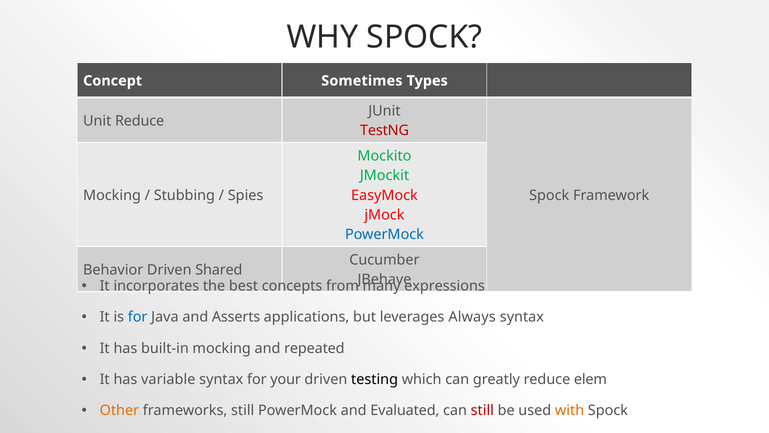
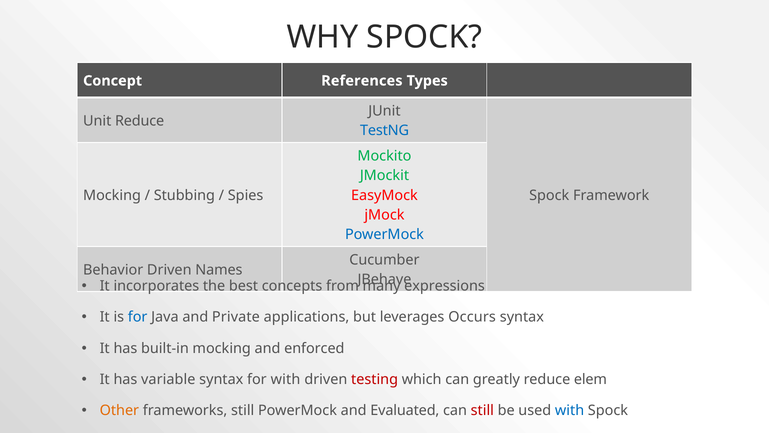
Sometimes: Sometimes -> References
TestNG colour: red -> blue
Shared: Shared -> Names
Asserts: Asserts -> Private
Always: Always -> Occurs
repeated: repeated -> enforced
for your: your -> with
testing colour: black -> red
with at (570, 410) colour: orange -> blue
